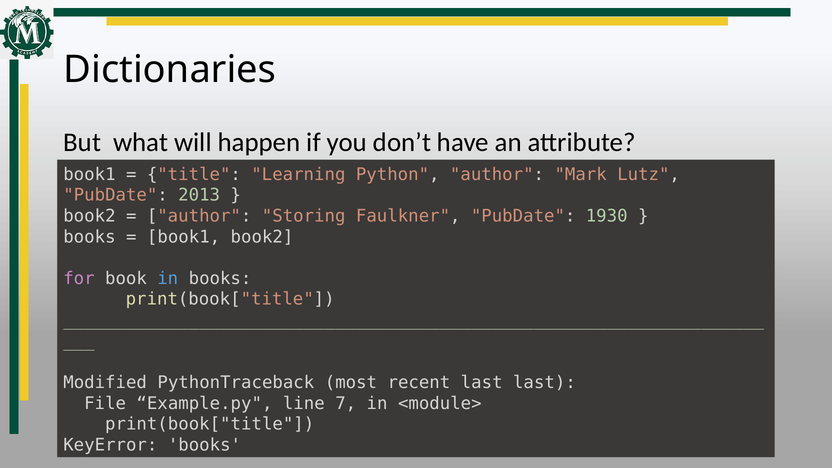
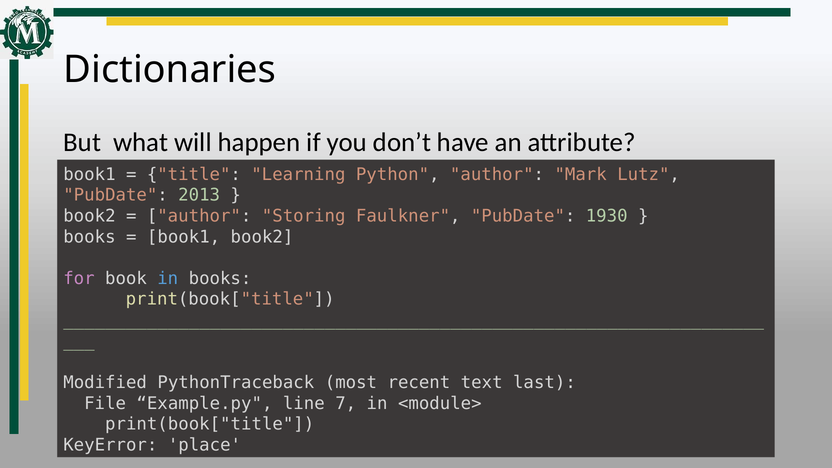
recent last: last -> text
KeyError books: books -> place
